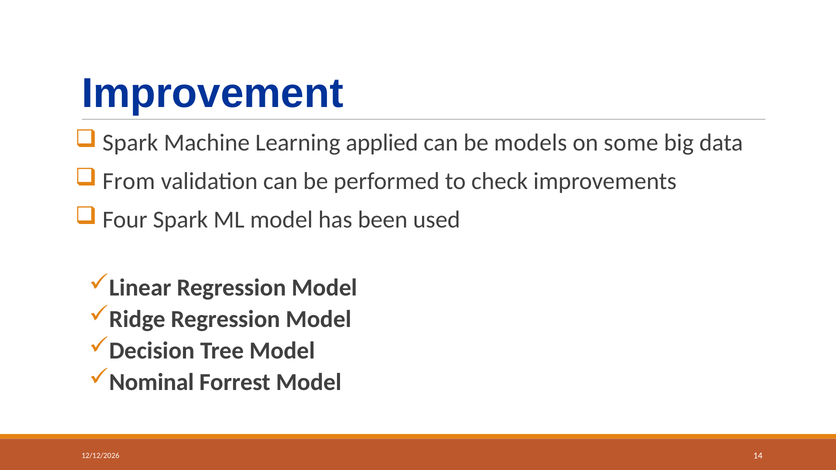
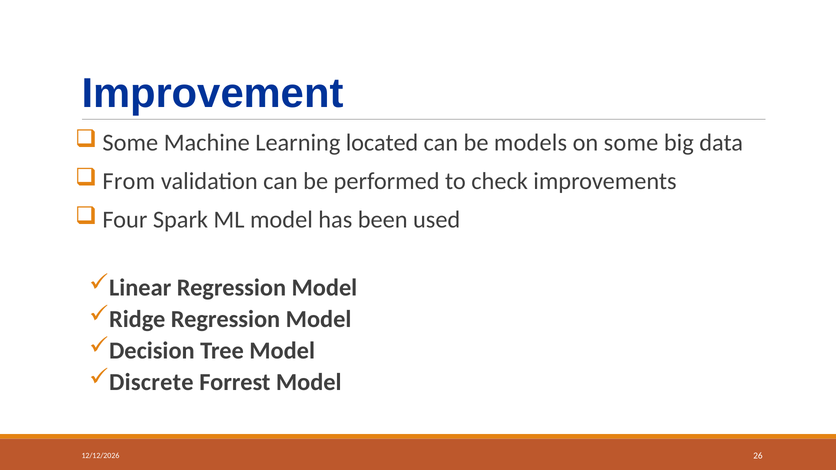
Spark at (130, 143): Spark -> Some
applied: applied -> located
Nominal: Nominal -> Discrete
14: 14 -> 26
